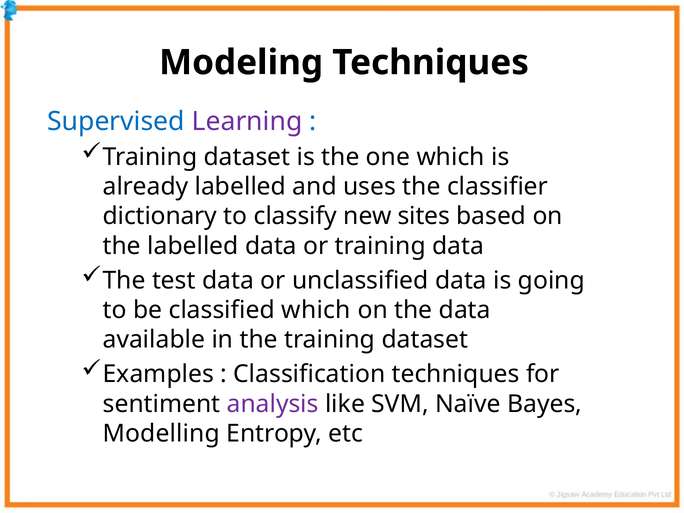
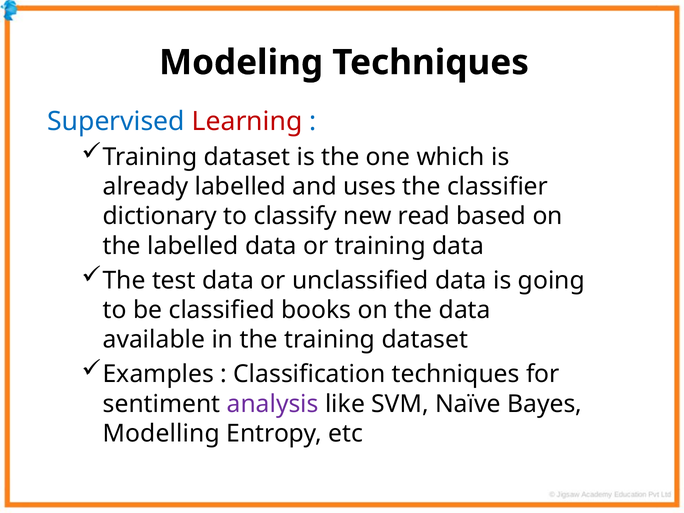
Learning colour: purple -> red
sites: sites -> read
classified which: which -> books
